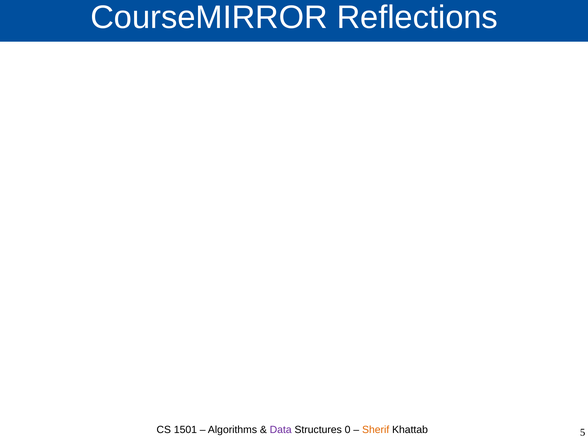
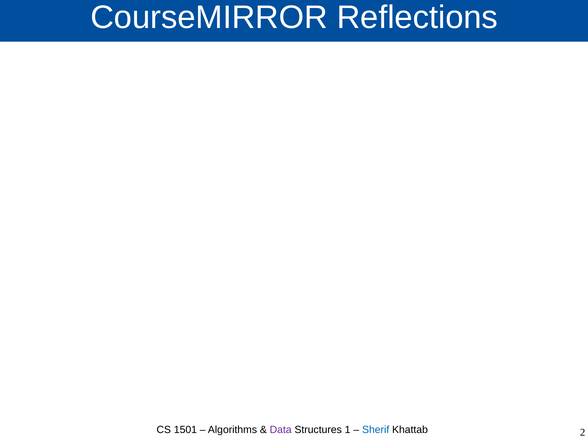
0: 0 -> 1
Sherif colour: orange -> blue
5: 5 -> 2
